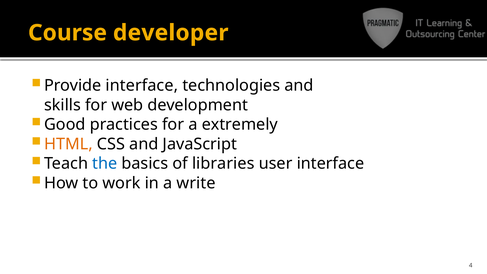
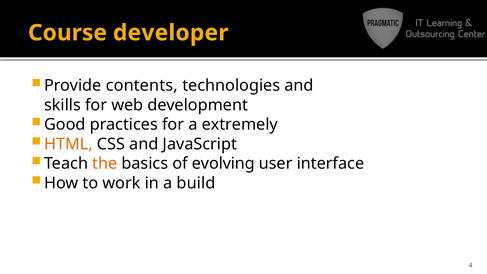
Provide interface: interface -> contents
the colour: blue -> orange
libraries: libraries -> evolving
write: write -> build
